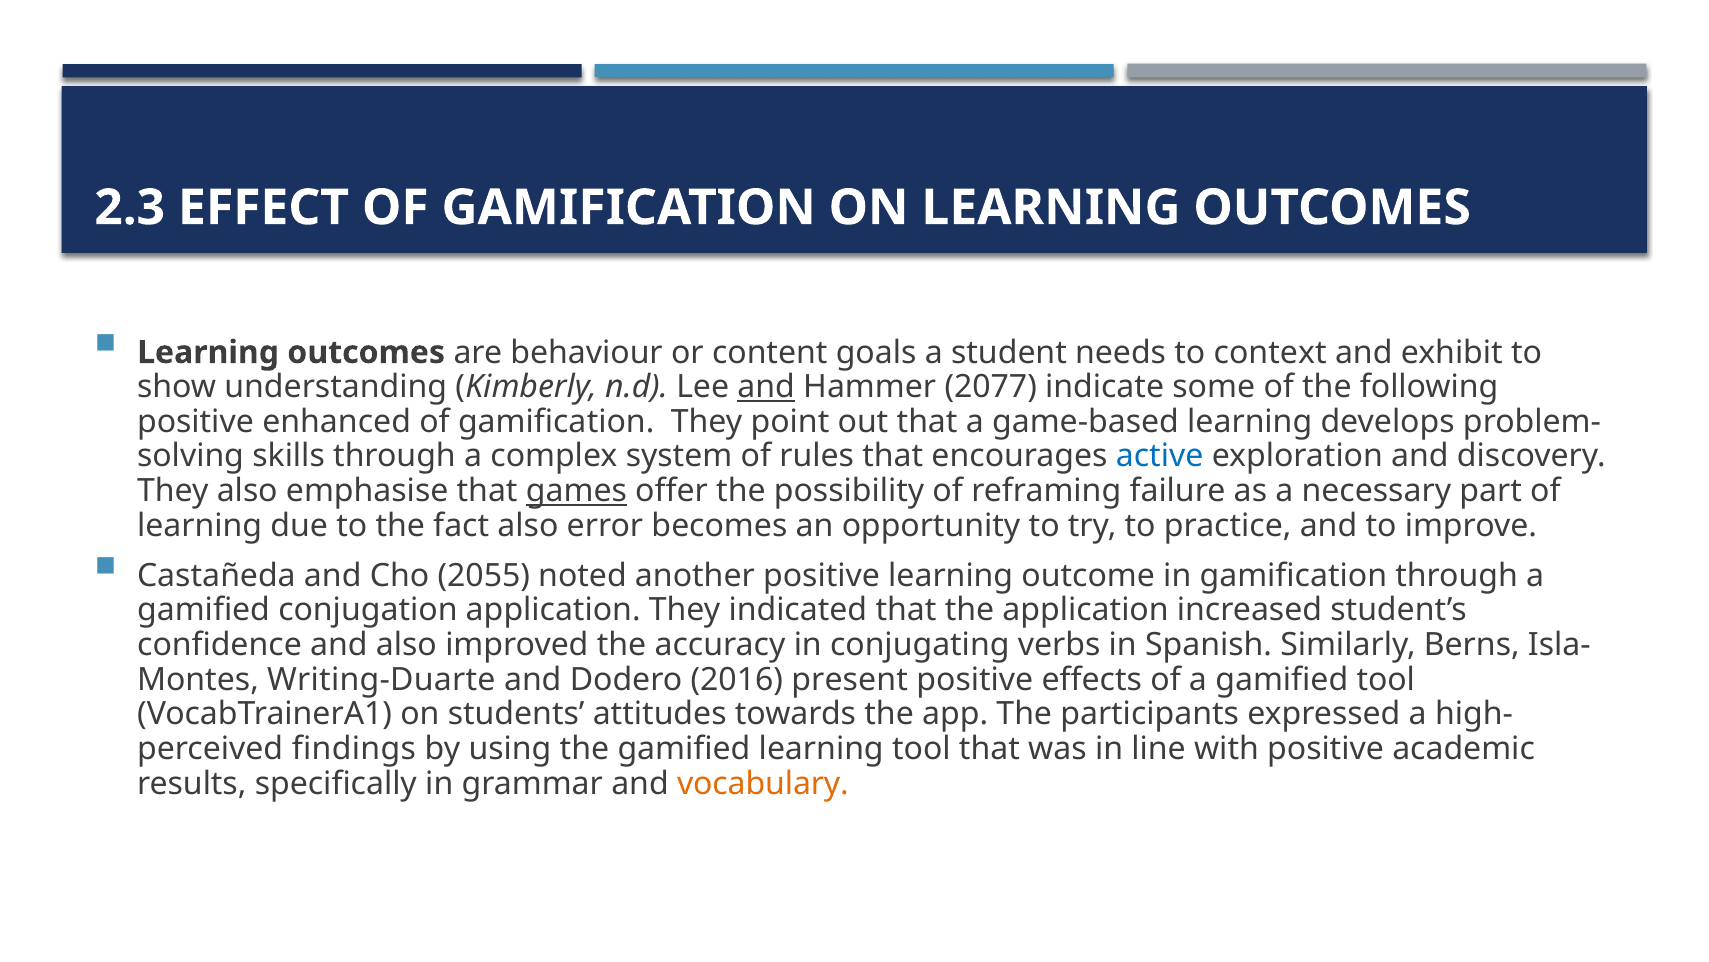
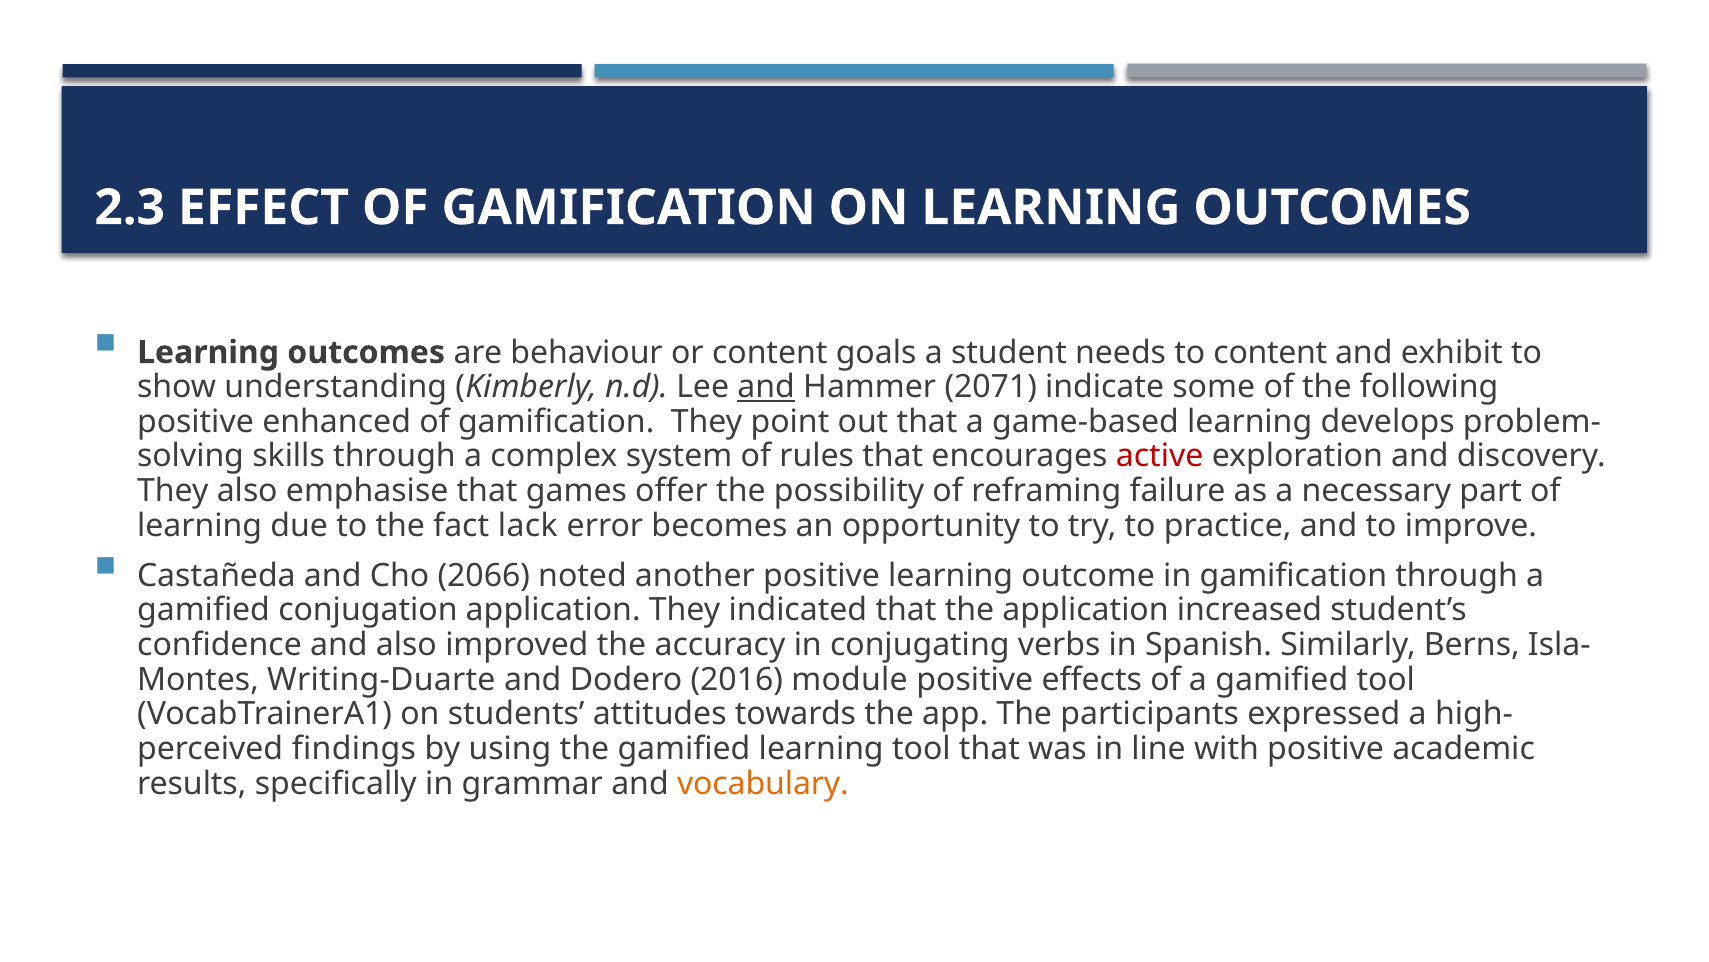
to context: context -> content
2077: 2077 -> 2071
active colour: blue -> red
games underline: present -> none
fact also: also -> lack
2055: 2055 -> 2066
present: present -> module
